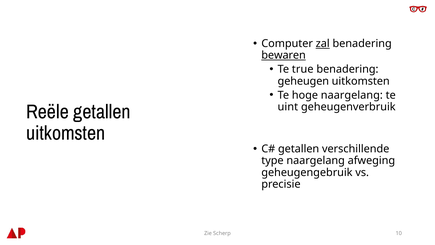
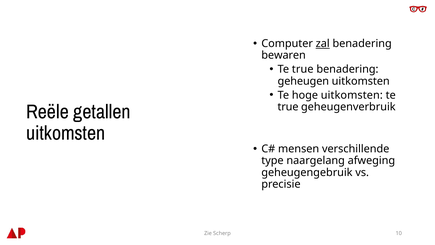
bewaren underline: present -> none
hoge naargelang: naargelang -> uitkomsten
uint at (288, 107): uint -> true
getallen at (299, 149): getallen -> mensen
